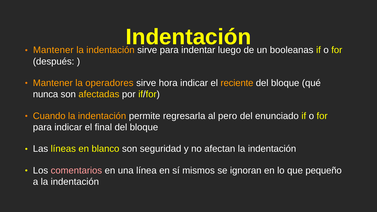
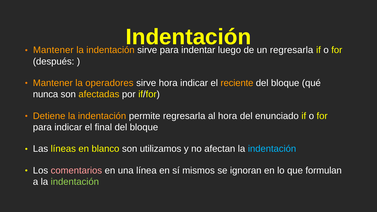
un booleanas: booleanas -> regresarla
Cuando: Cuando -> Detiene
al pero: pero -> hora
seguridad: seguridad -> utilizamos
indentación at (272, 149) colour: white -> light blue
pequeño: pequeño -> formulan
indentación at (75, 182) colour: white -> light green
